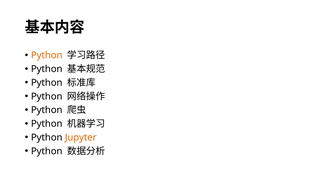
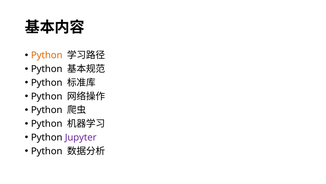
Jupyter colour: orange -> purple
